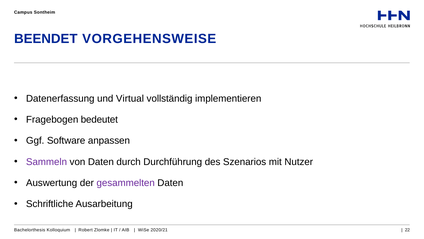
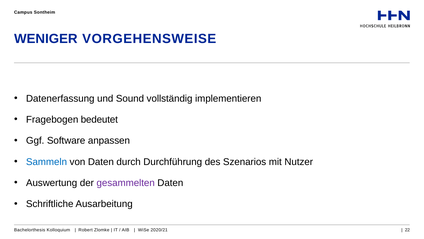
BEENDET: BEENDET -> WENIGER
Virtual: Virtual -> Sound
Sammeln colour: purple -> blue
